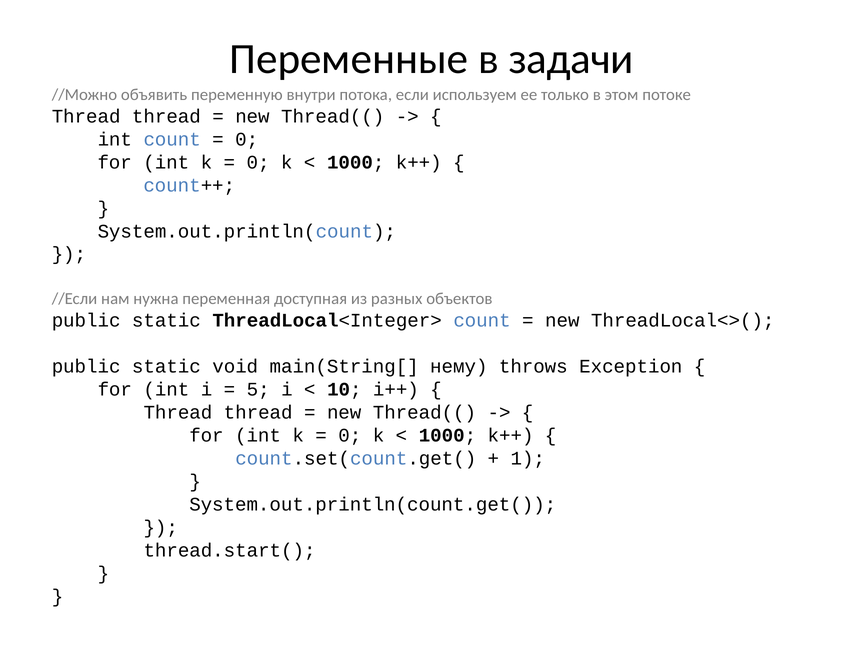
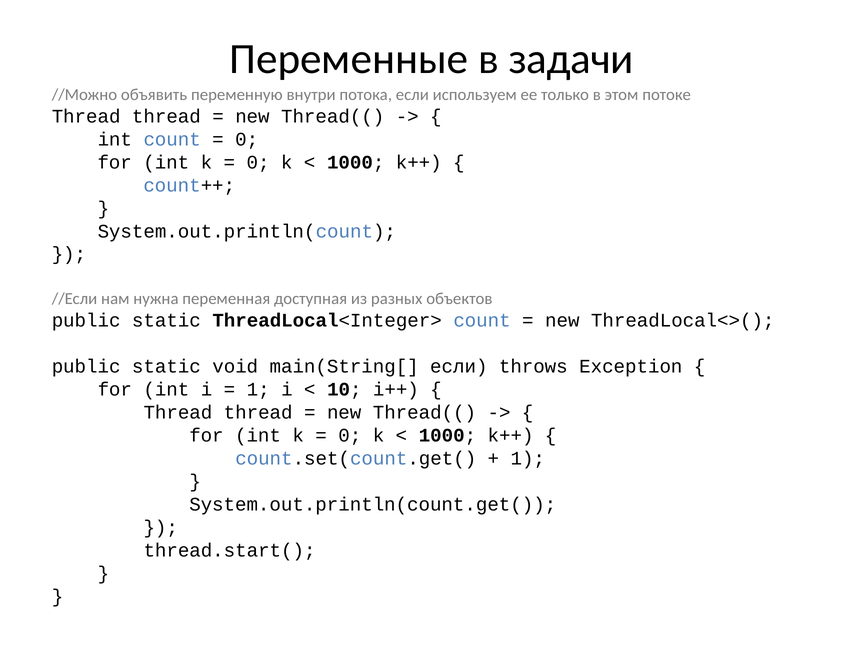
main(String[ нему: нему -> если
5 at (258, 389): 5 -> 1
